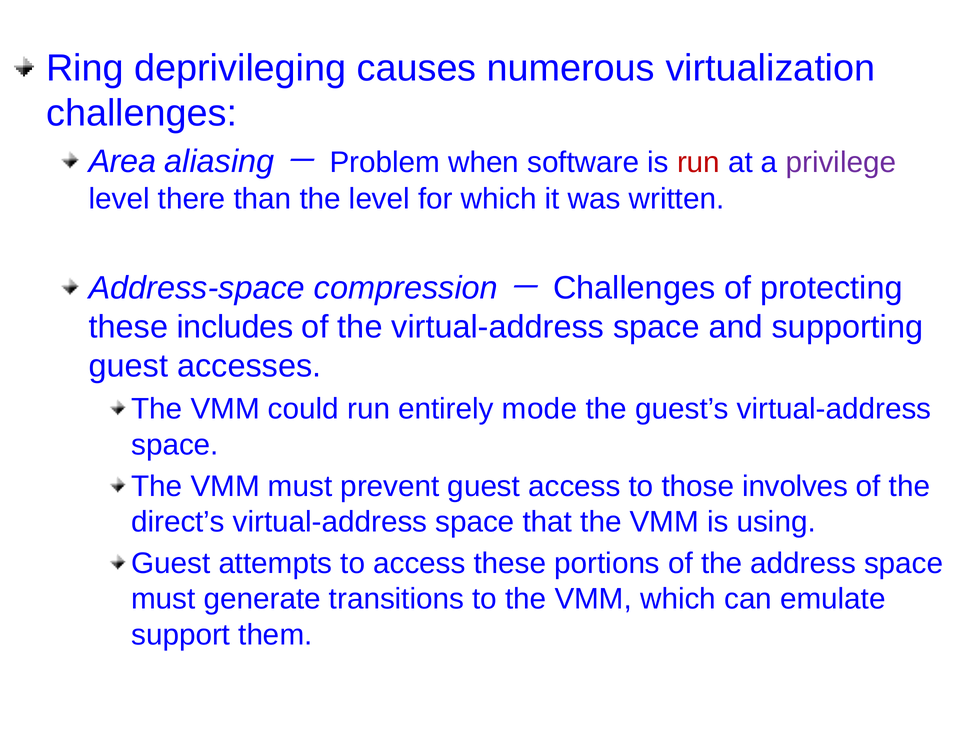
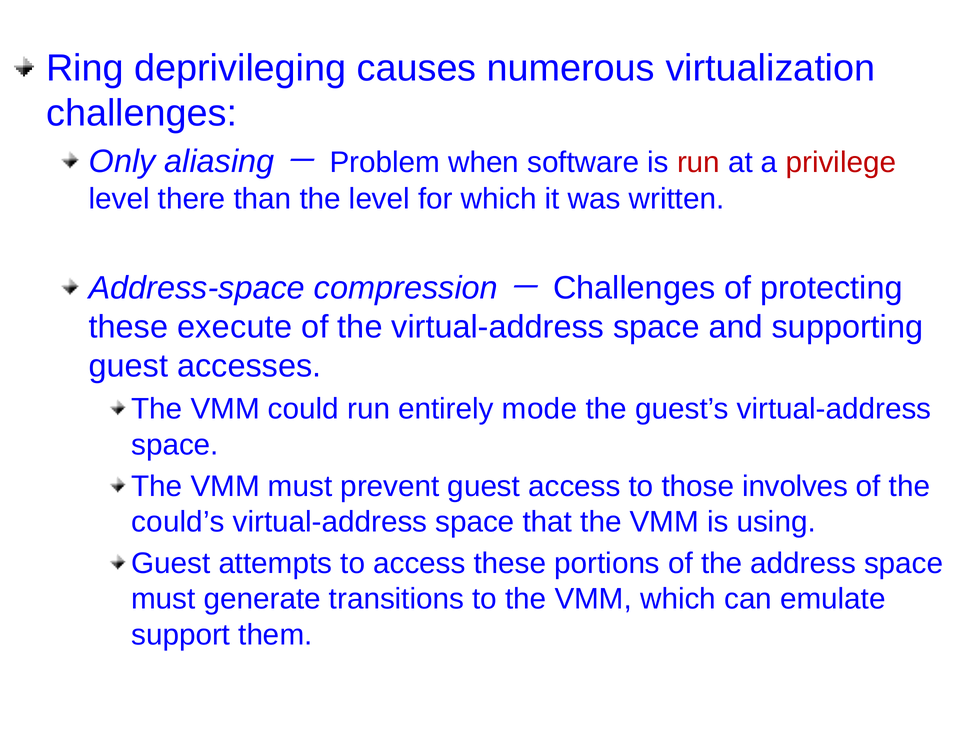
Area: Area -> Only
privilege colour: purple -> red
includes: includes -> execute
direct’s: direct’s -> could’s
